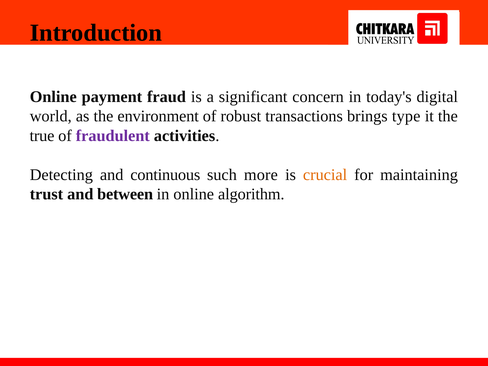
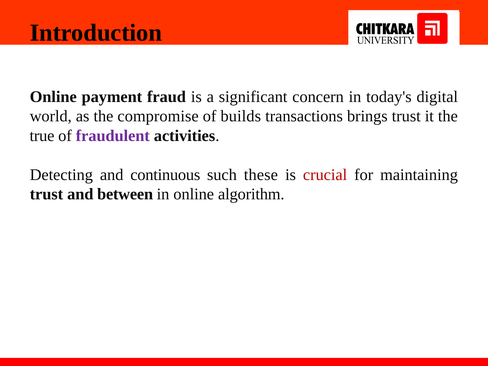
environment: environment -> compromise
robust: robust -> builds
brings type: type -> trust
more: more -> these
crucial colour: orange -> red
